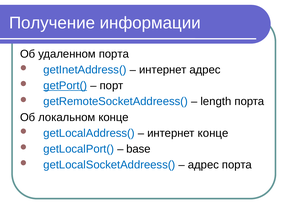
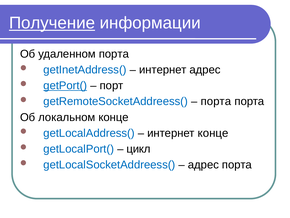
Получение underline: none -> present
length at (216, 101): length -> порта
base: base -> цикл
